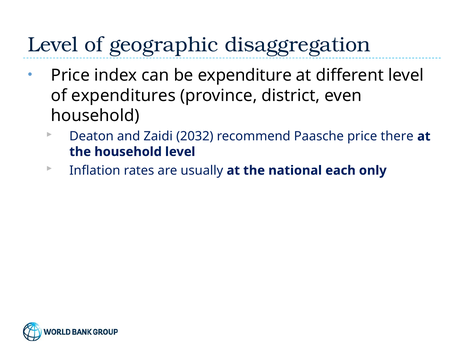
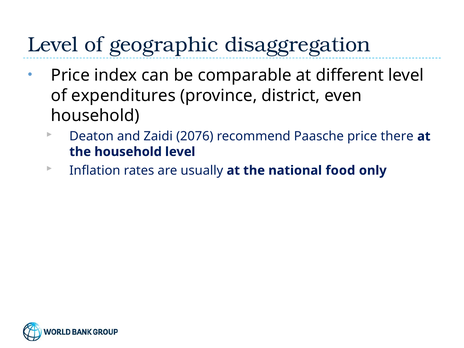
expenditure: expenditure -> comparable
2032: 2032 -> 2076
each: each -> food
